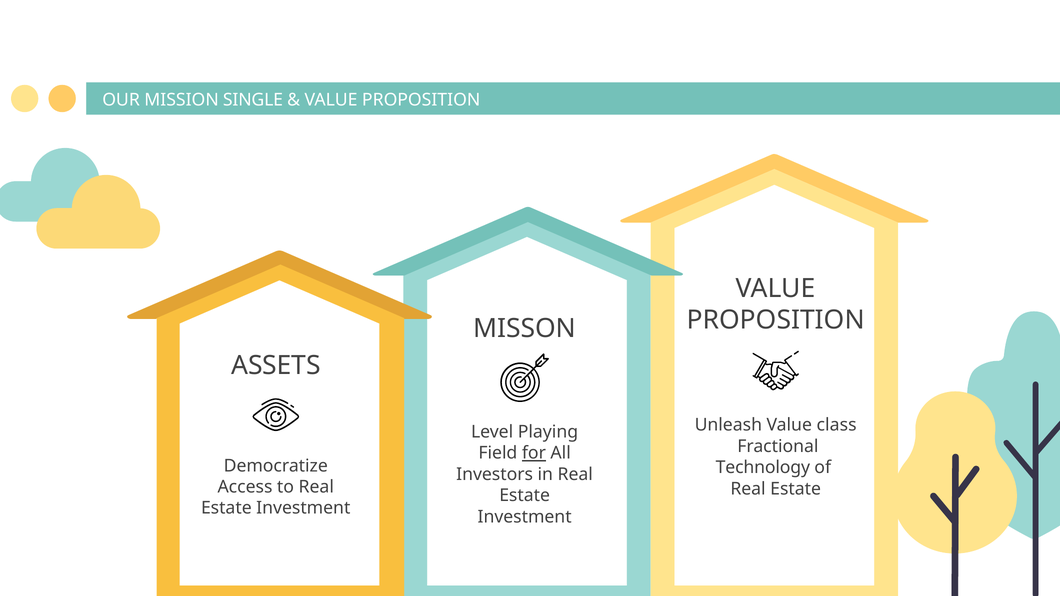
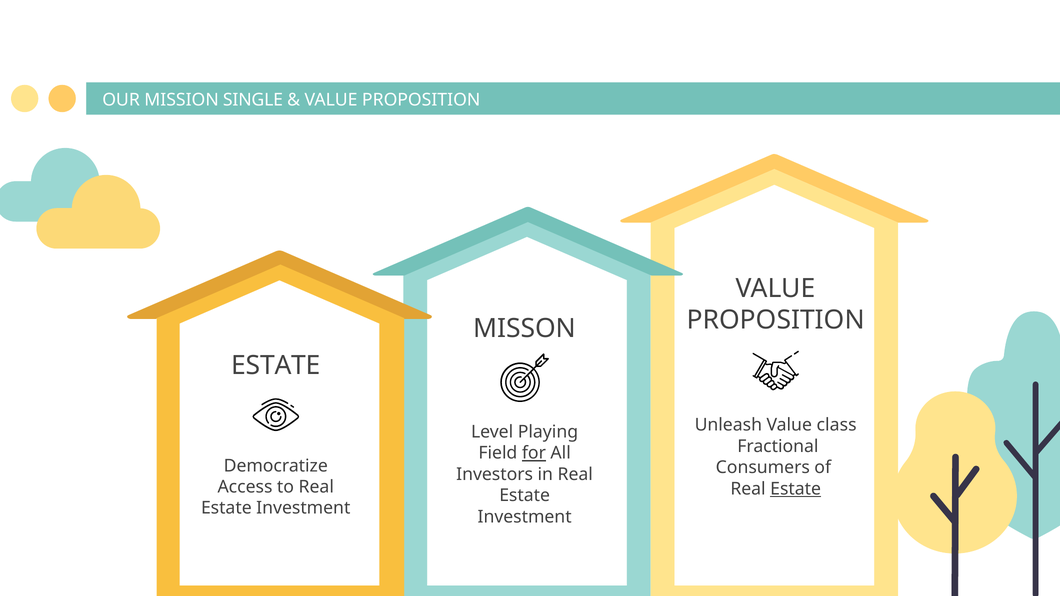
ASSETS at (276, 365): ASSETS -> ESTATE
Technology: Technology -> Consumers
Estate at (796, 489) underline: none -> present
